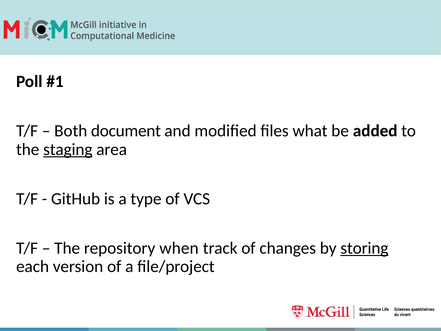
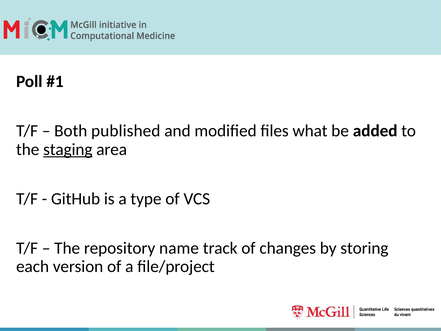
document: document -> published
when: when -> name
storing underline: present -> none
